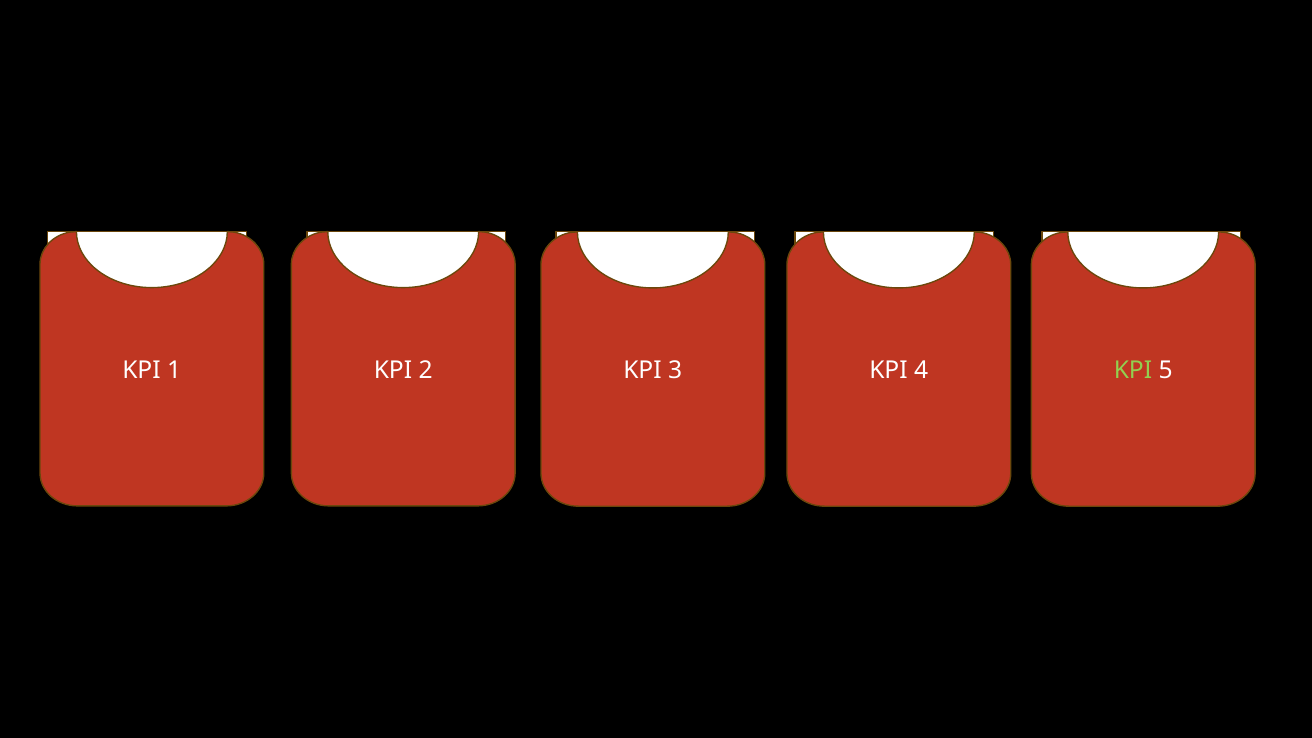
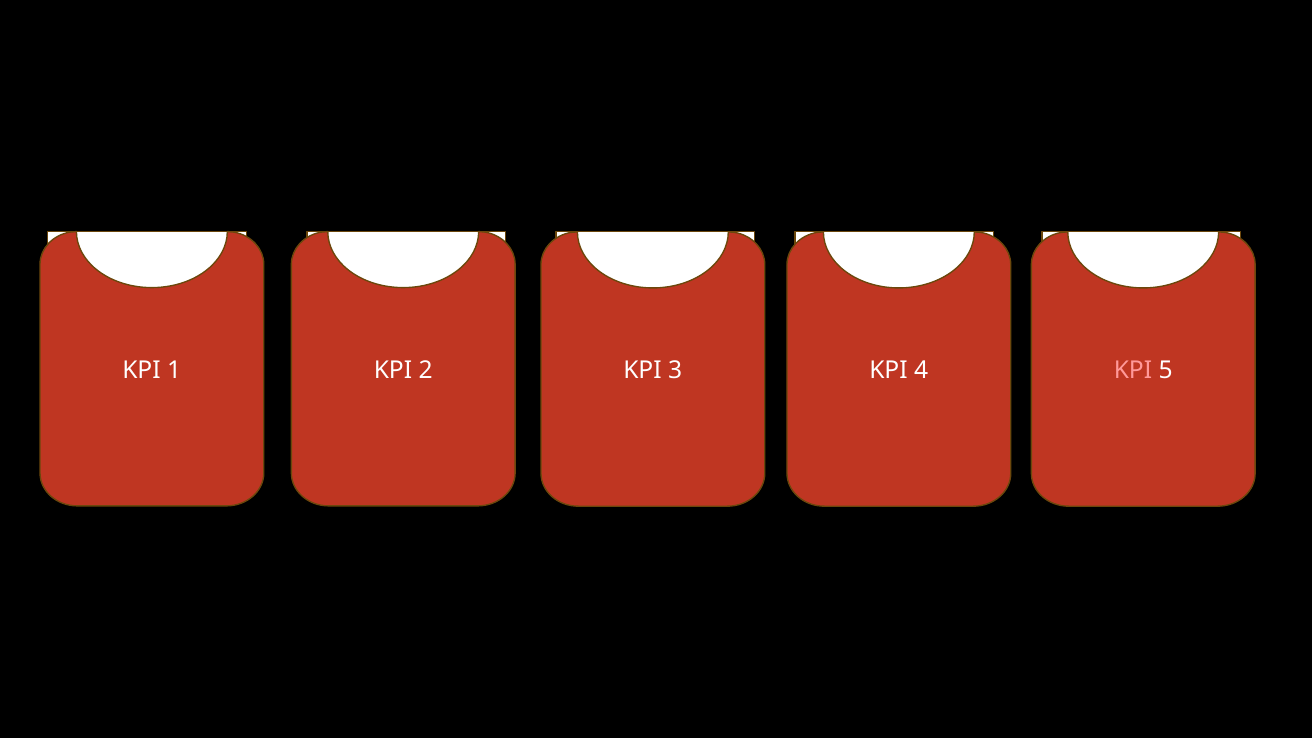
KPI at (1133, 371) colour: light green -> pink
